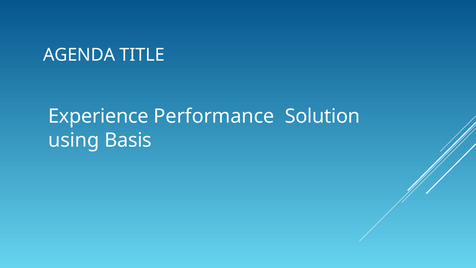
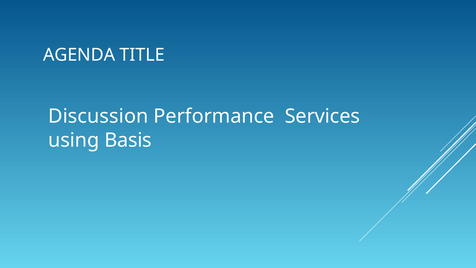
Experience: Experience -> Discussion
Solution: Solution -> Services
